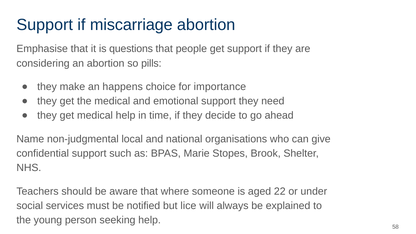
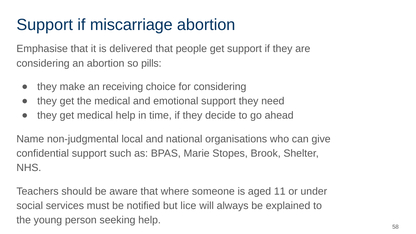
questions: questions -> delivered
happens: happens -> receiving
for importance: importance -> considering
22: 22 -> 11
